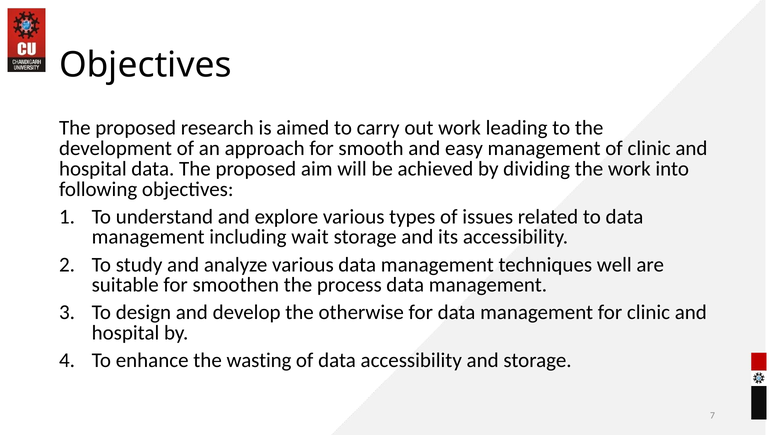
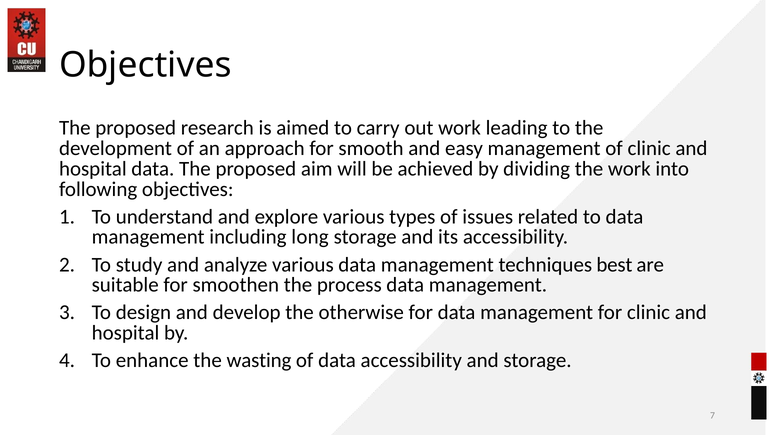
wait: wait -> long
well: well -> best
